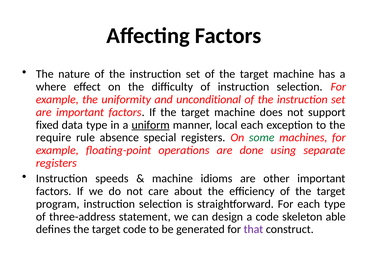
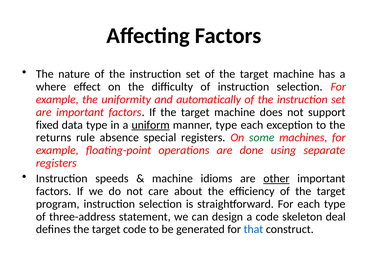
unconditional: unconditional -> automatically
manner local: local -> type
require: require -> returns
other underline: none -> present
able: able -> deal
that colour: purple -> blue
